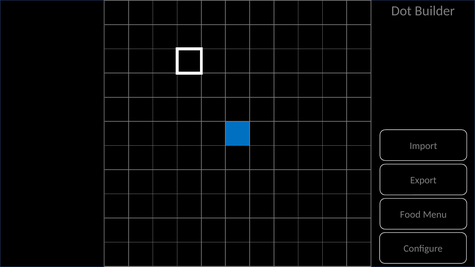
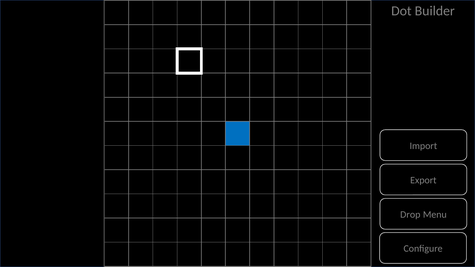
Food: Food -> Drop
